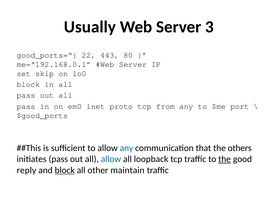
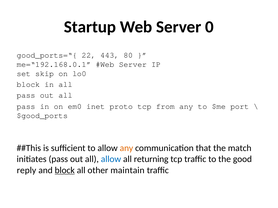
Usually: Usually -> Startup
3: 3 -> 0
any at (126, 148) colour: blue -> orange
others: others -> match
loopback: loopback -> returning
the at (225, 160) underline: present -> none
